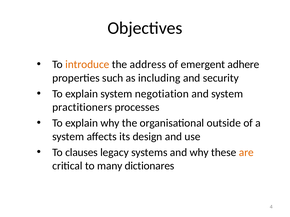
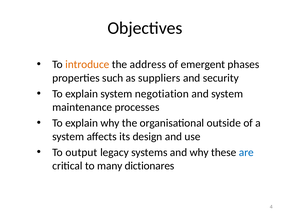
adhere: adhere -> phases
including: including -> suppliers
practitioners: practitioners -> maintenance
clauses: clauses -> output
are colour: orange -> blue
